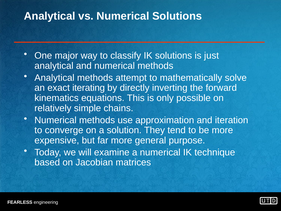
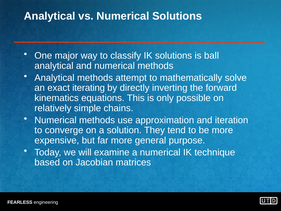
just: just -> ball
